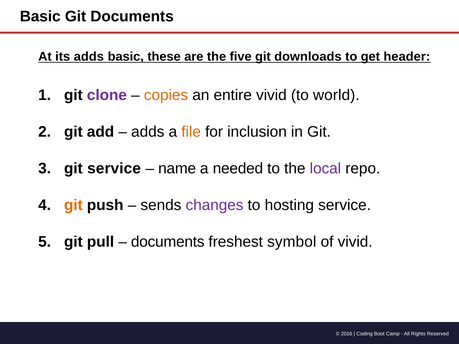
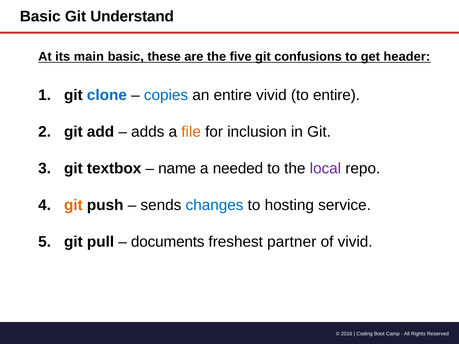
Git Documents: Documents -> Understand
its adds: adds -> main
downloads: downloads -> confusions
clone colour: purple -> blue
copies colour: orange -> blue
to world: world -> entire
git service: service -> textbox
changes colour: purple -> blue
symbol: symbol -> partner
